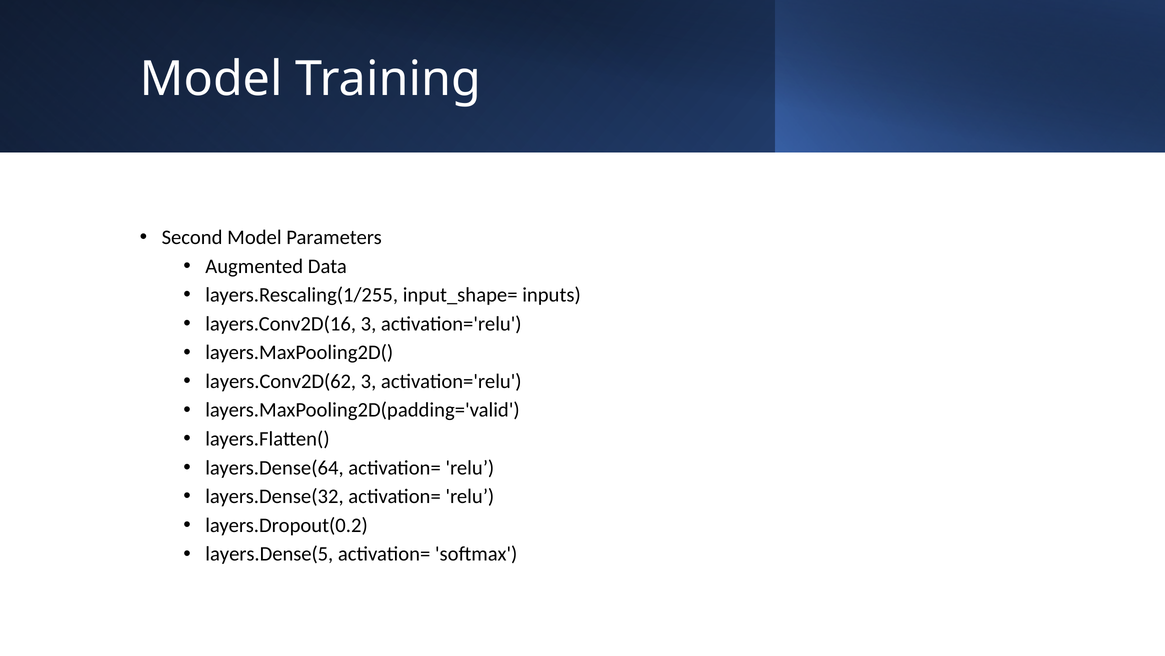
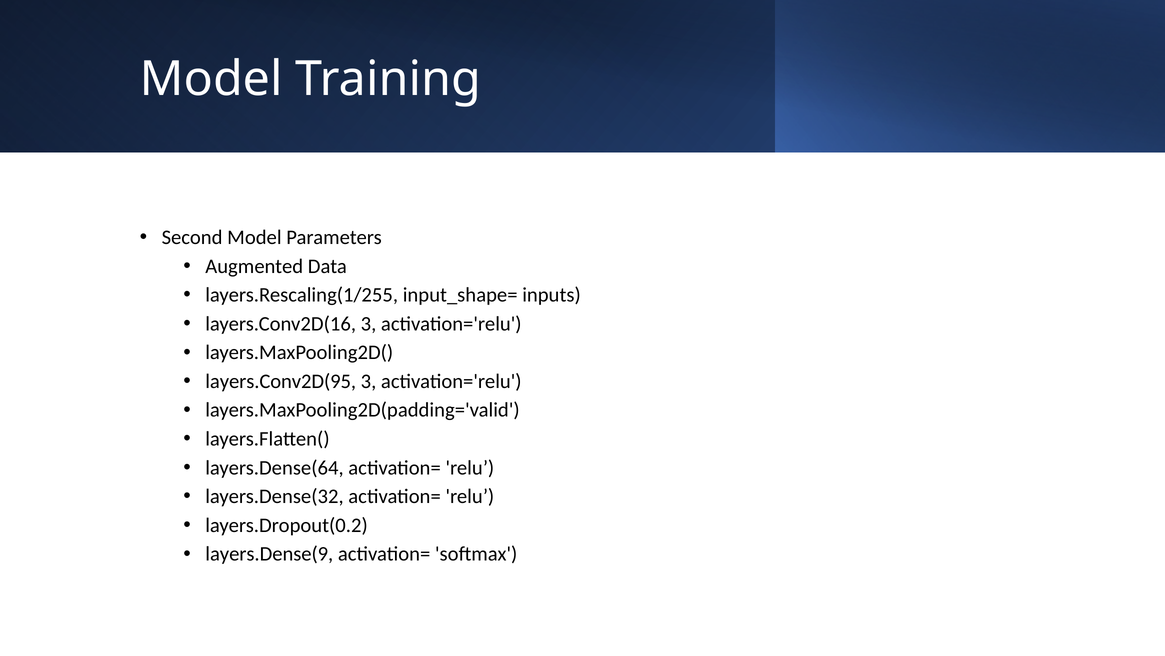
layers.Conv2D(62: layers.Conv2D(62 -> layers.Conv2D(95
layers.Dense(5: layers.Dense(5 -> layers.Dense(9
